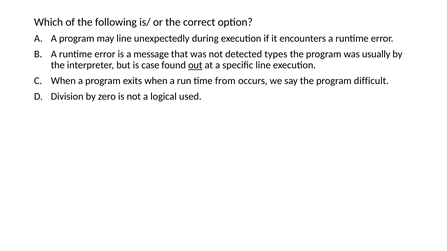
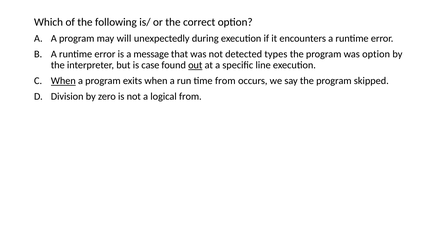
may line: line -> will
was usually: usually -> option
When at (63, 81) underline: none -> present
difficult: difficult -> skipped
logical used: used -> from
